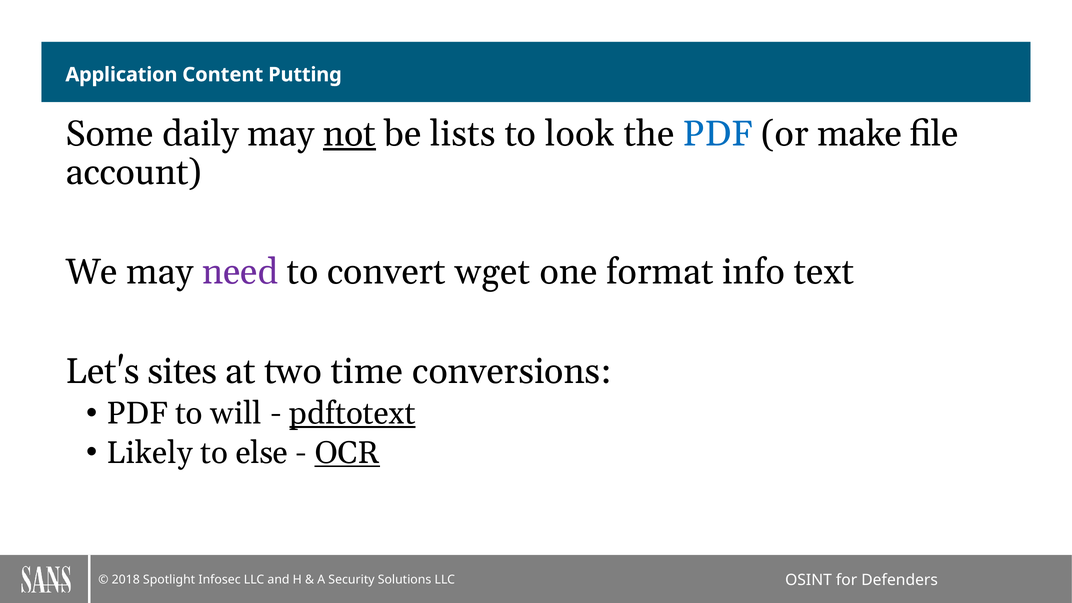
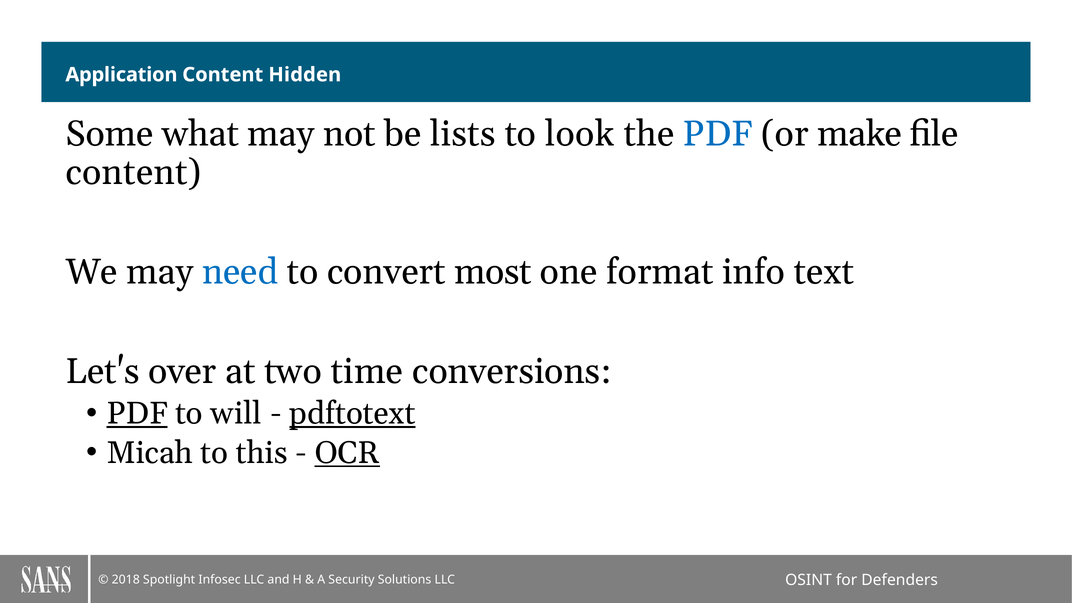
Putting: Putting -> Hidden
daily: daily -> what
not underline: present -> none
account at (134, 173): account -> content
need colour: purple -> blue
wget: wget -> most
sites: sites -> over
PDF at (137, 413) underline: none -> present
Likely: Likely -> Micah
else: else -> this
